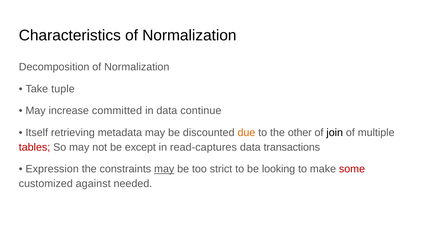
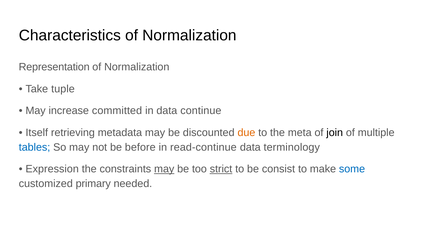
Decomposition: Decomposition -> Representation
other: other -> meta
tables colour: red -> blue
except: except -> before
read-captures: read-captures -> read-continue
transactions: transactions -> terminology
strict underline: none -> present
looking: looking -> consist
some colour: red -> blue
against: against -> primary
